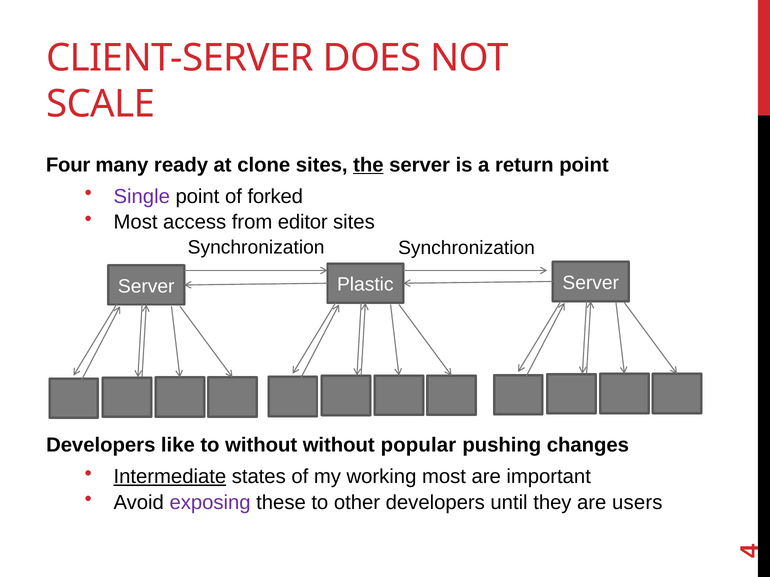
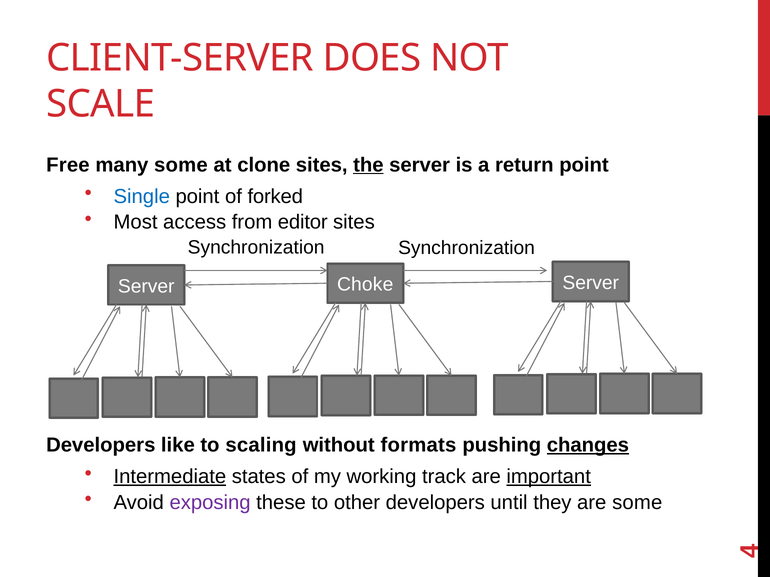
Four: Four -> Free
many ready: ready -> some
Single colour: purple -> blue
Plastic: Plastic -> Choke
to without: without -> scaling
popular: popular -> formats
changes underline: none -> present
working most: most -> track
important underline: none -> present
are users: users -> some
